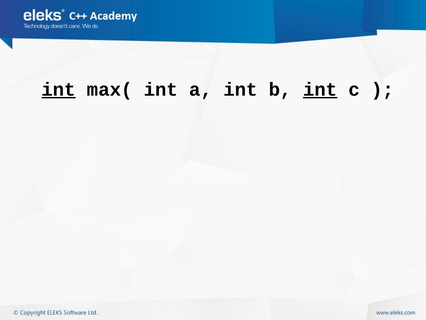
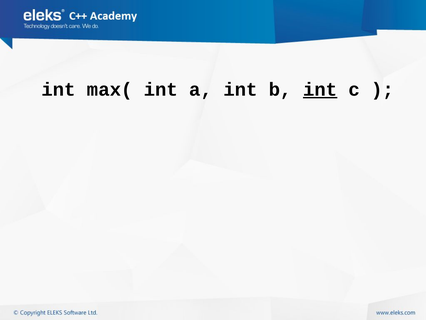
int at (59, 89) underline: present -> none
